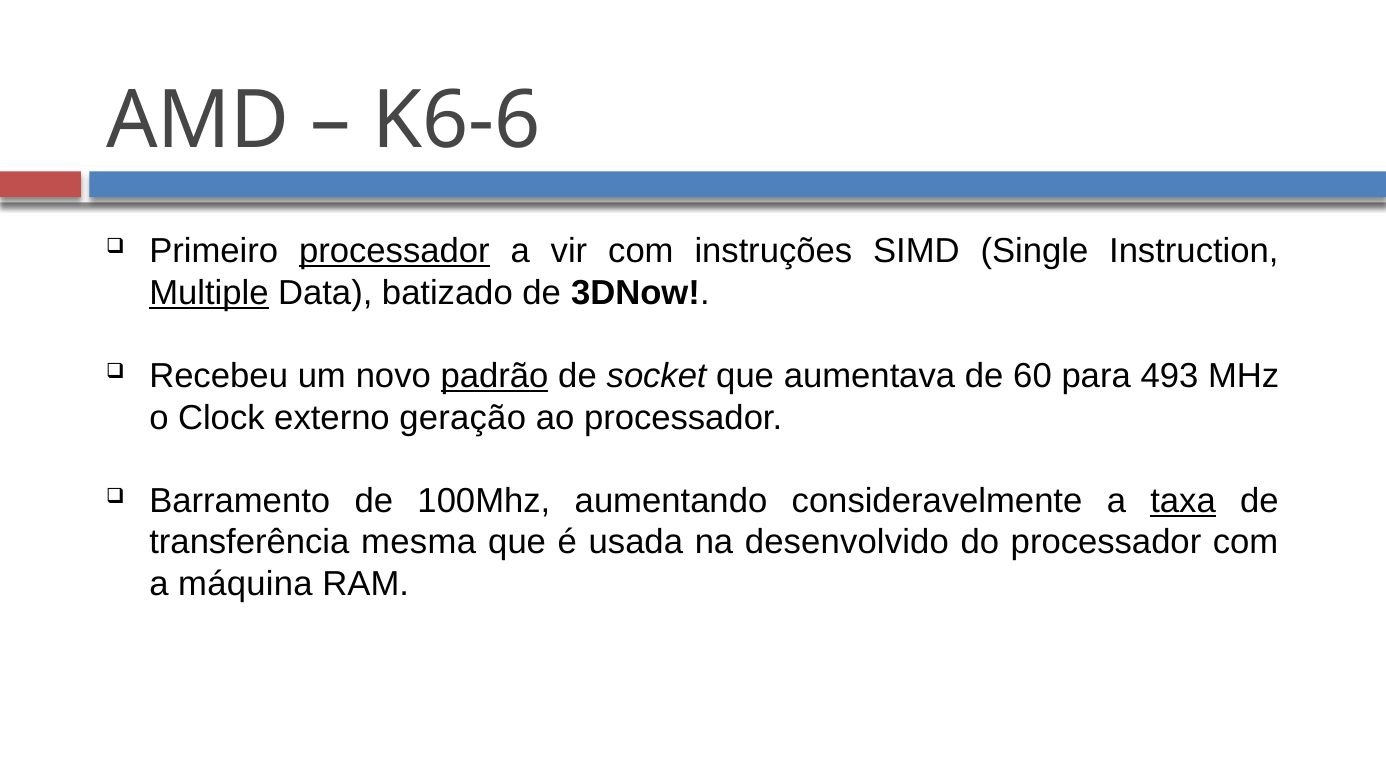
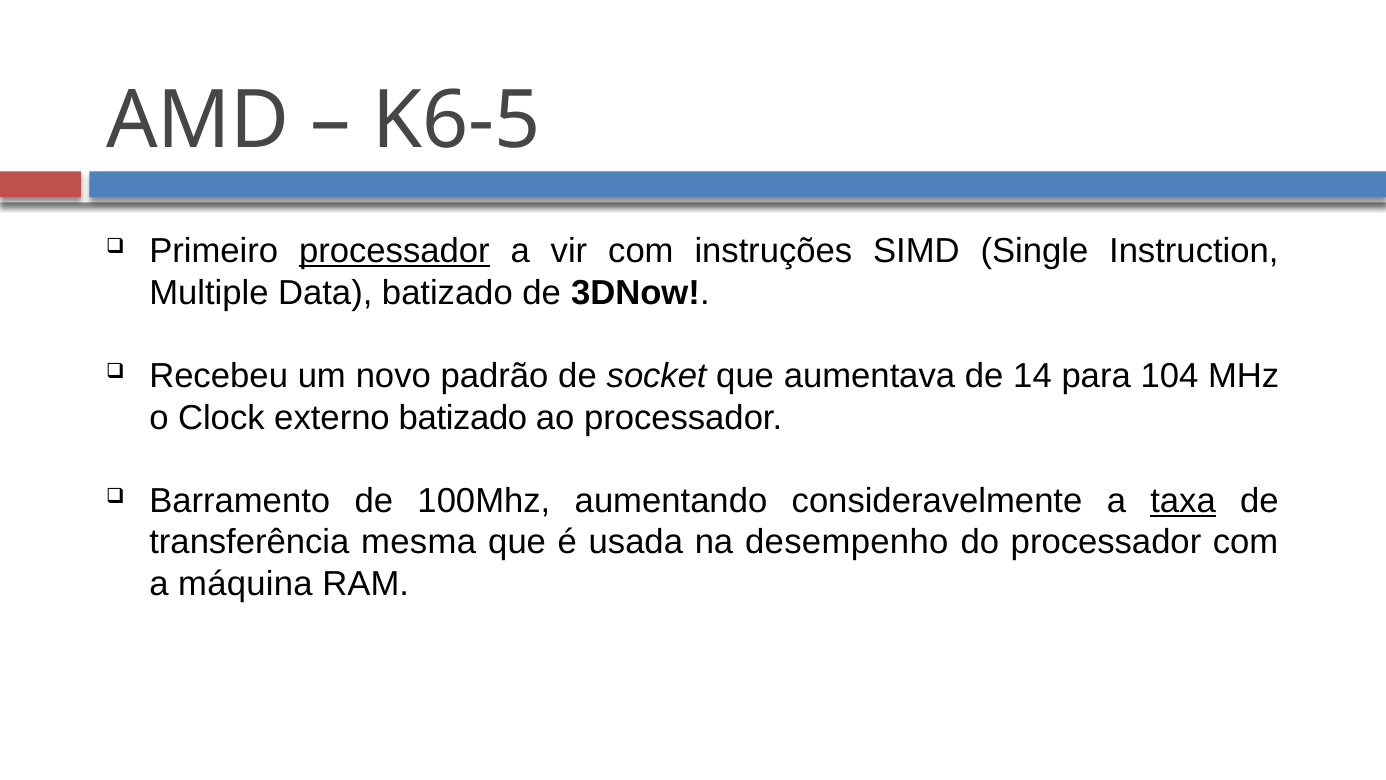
K6-6: K6-6 -> K6-5
Multiple underline: present -> none
padrão underline: present -> none
60: 60 -> 14
493: 493 -> 104
externo geração: geração -> batizado
desenvolvido: desenvolvido -> desempenho
